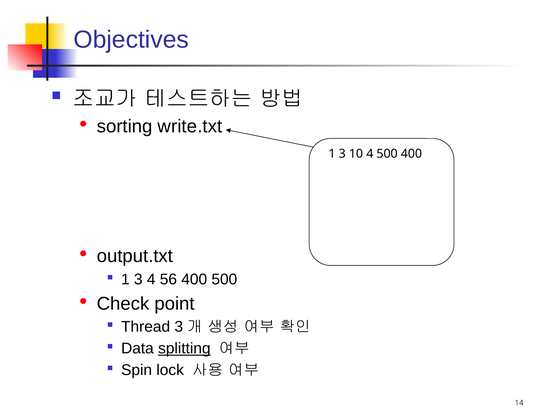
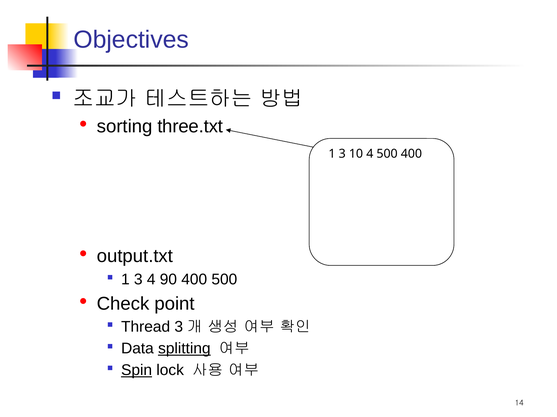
write.txt: write.txt -> three.txt
56: 56 -> 90
Spin underline: none -> present
